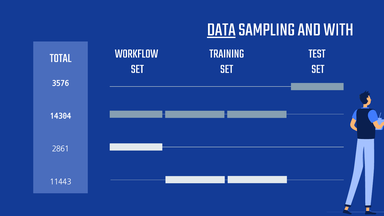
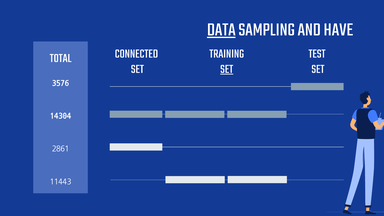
WITH: WITH -> HAVE
WORKFLOW: WORKFLOW -> CONNECTED
SET at (227, 69) underline: none -> present
